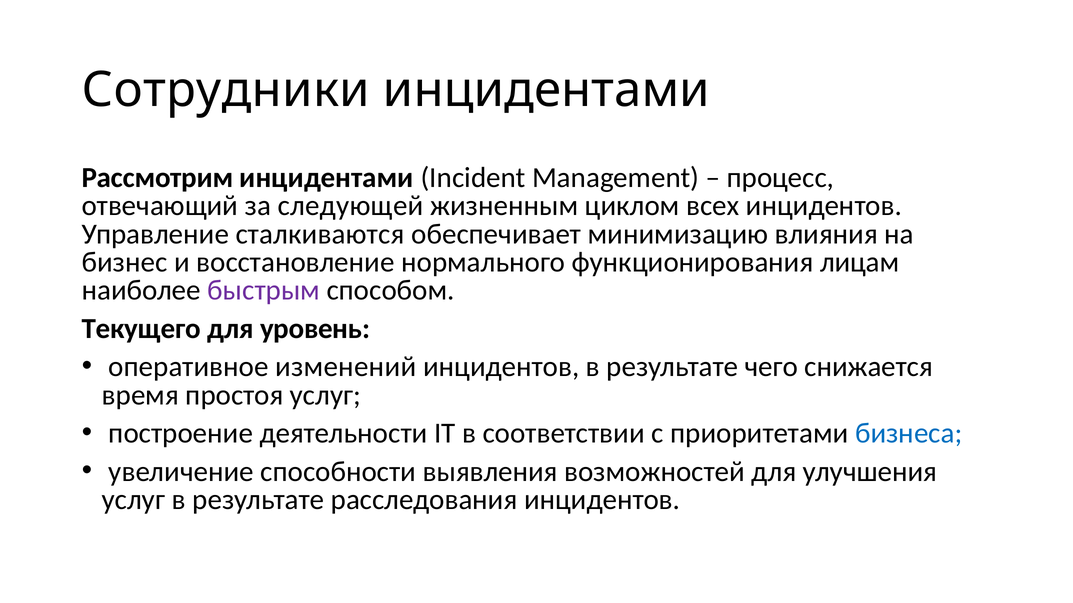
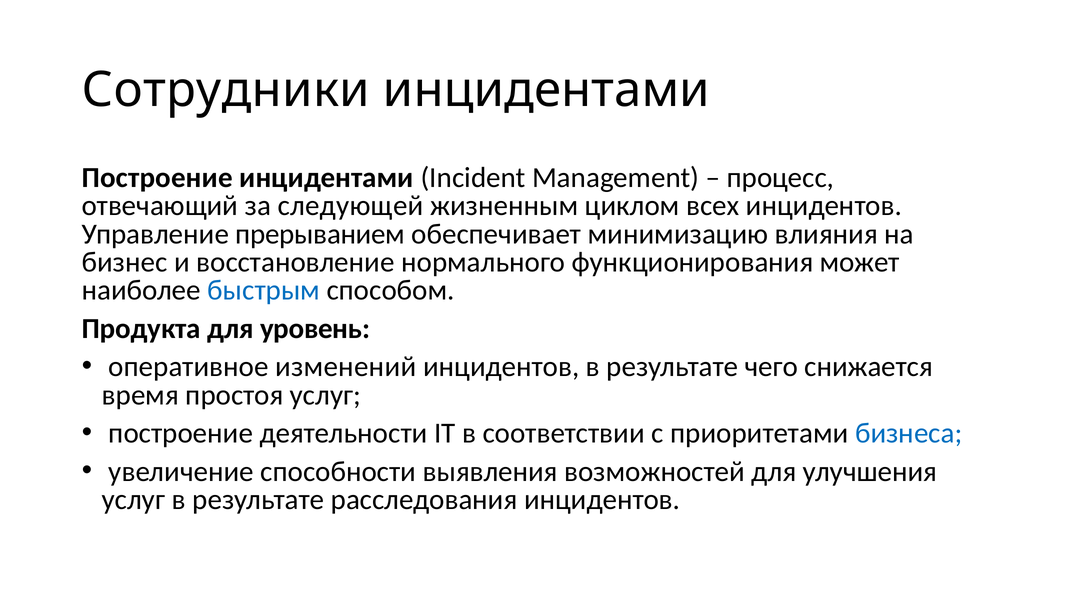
Рассмотрим at (157, 178): Рассмотрим -> Построение
сталкиваются: сталкиваются -> прерыванием
лицам: лицам -> может
быстрым colour: purple -> blue
Текущего: Текущего -> Продукта
